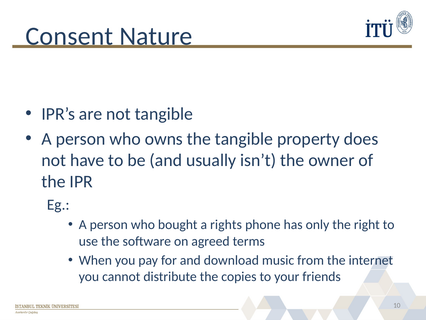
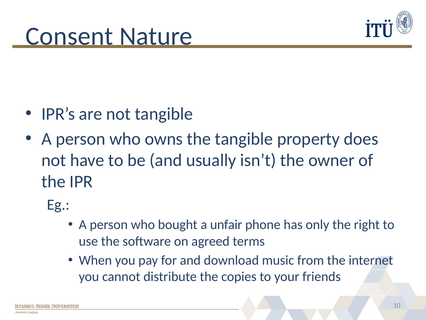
rights: rights -> unfair
